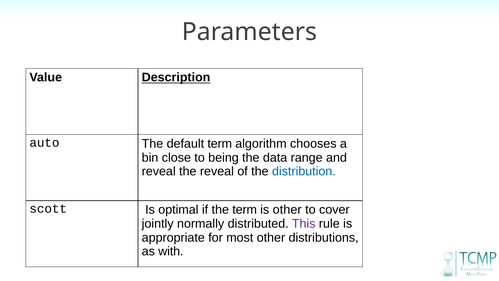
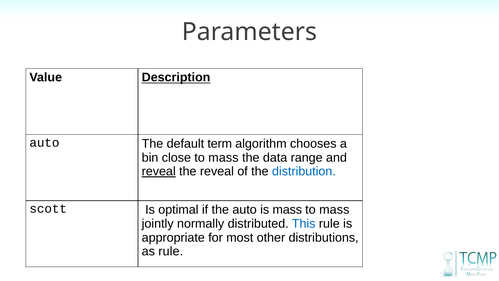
being at (223, 157): being -> mass
reveal at (159, 171) underline: none -> present
the term: term -> auto
is other: other -> mass
cover at (334, 209): cover -> mass
This colour: purple -> blue
as with: with -> rule
